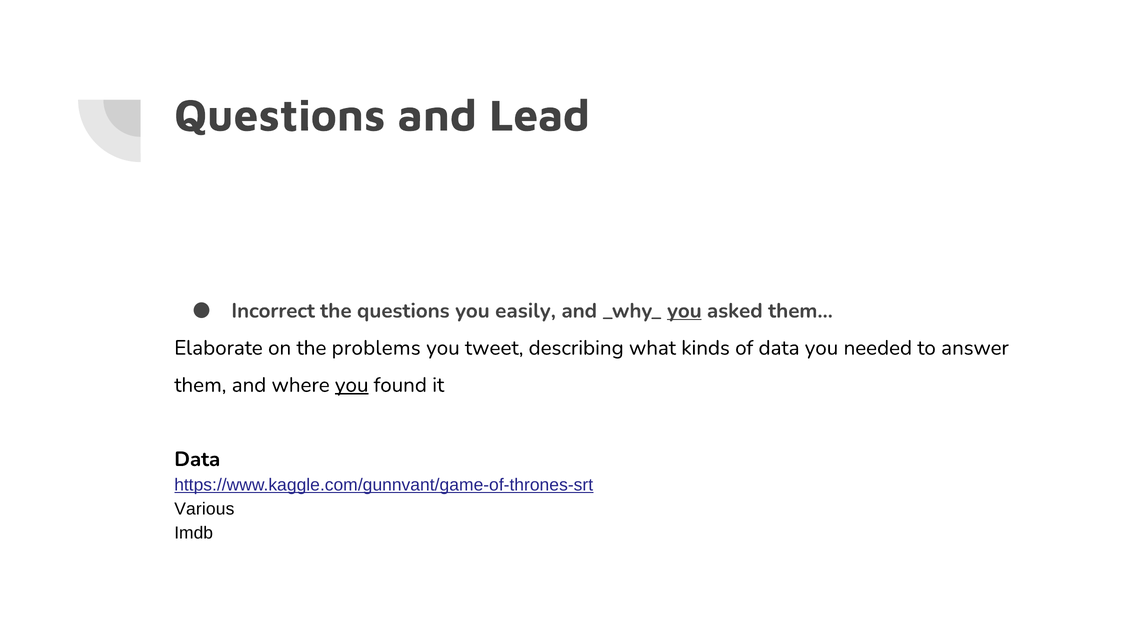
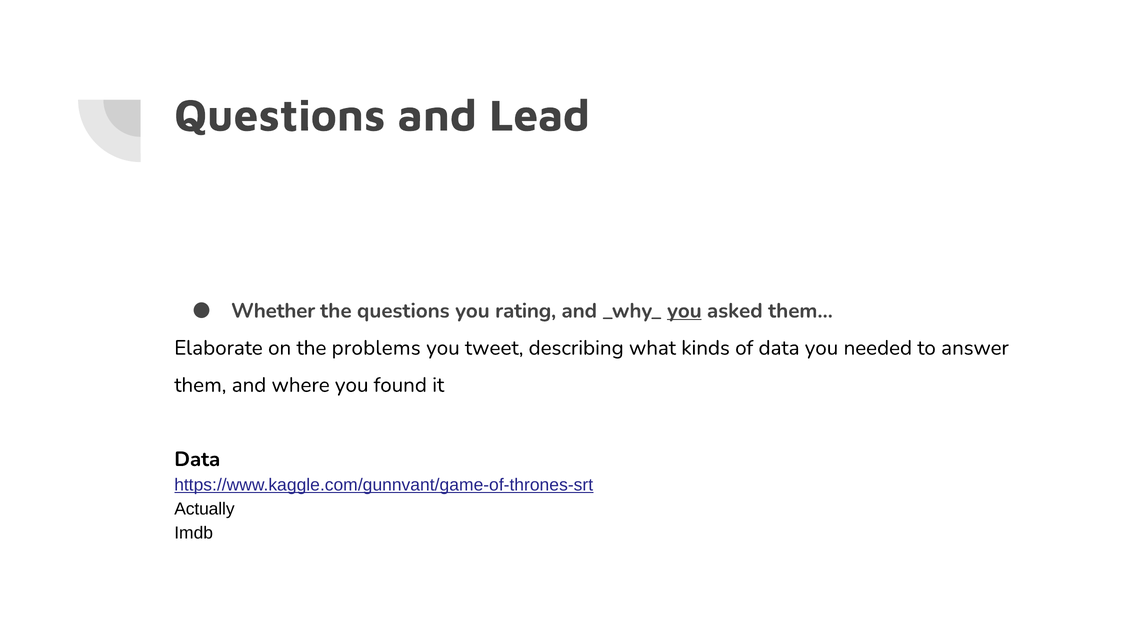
Incorrect: Incorrect -> Whether
easily: easily -> rating
you at (352, 385) underline: present -> none
Various: Various -> Actually
